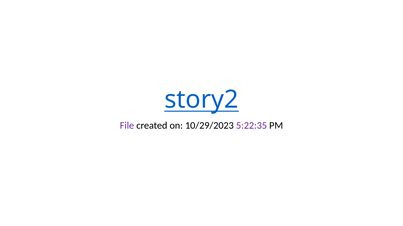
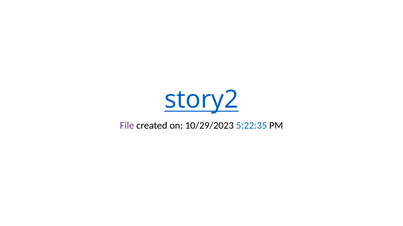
5:22:35 colour: purple -> blue
